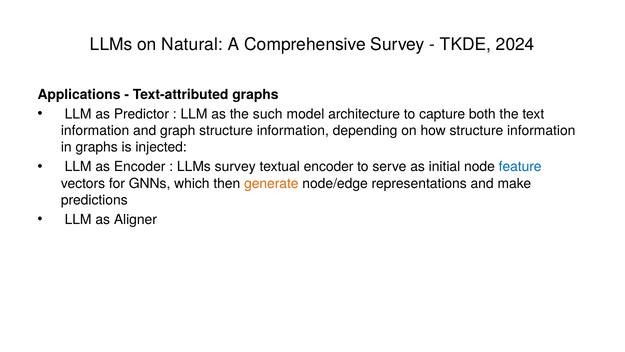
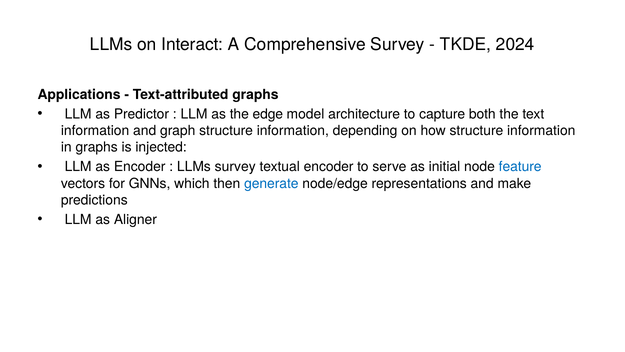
Natural: Natural -> Interact
such: such -> edge
generate colour: orange -> blue
